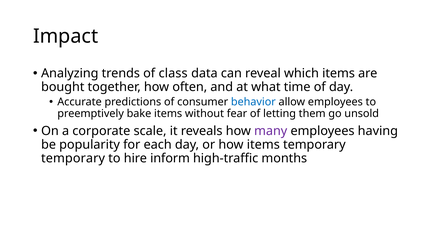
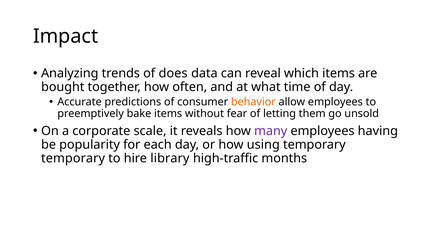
class: class -> does
behavior colour: blue -> orange
how items: items -> using
inform: inform -> library
